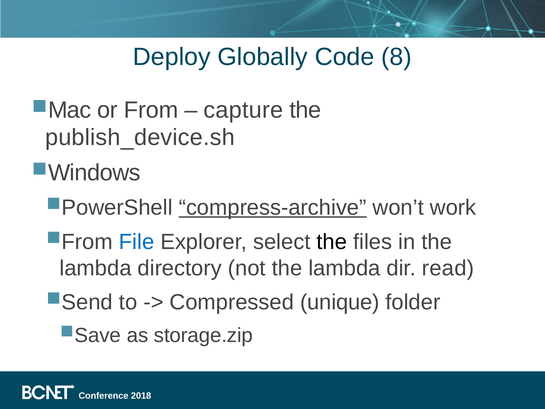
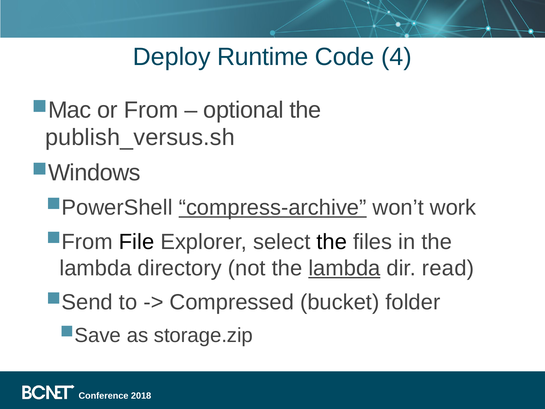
Globally: Globally -> Runtime
8: 8 -> 4
capture: capture -> optional
publish_device.sh: publish_device.sh -> publish_versus.sh
File colour: blue -> black
lambda at (344, 268) underline: none -> present
unique: unique -> bucket
